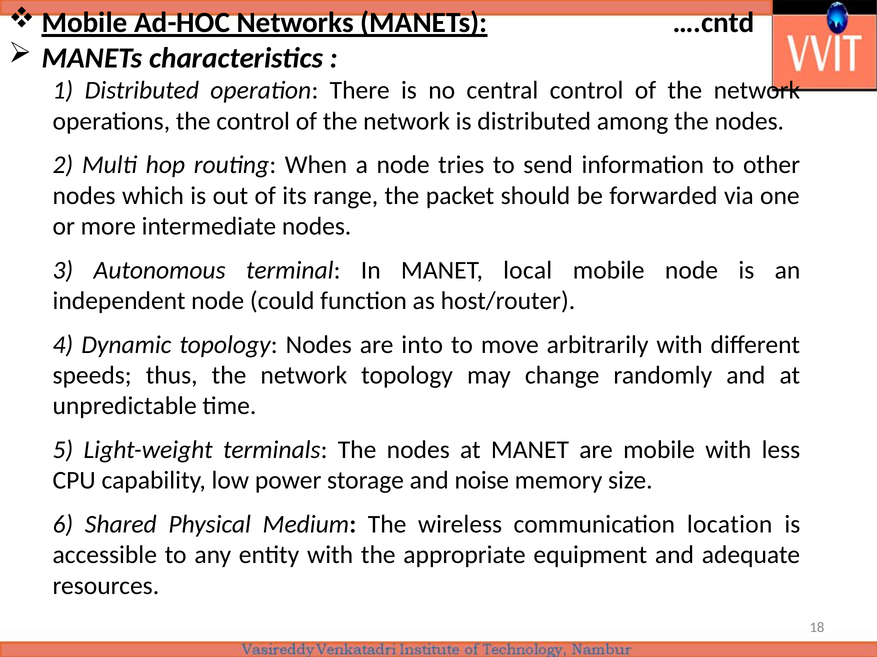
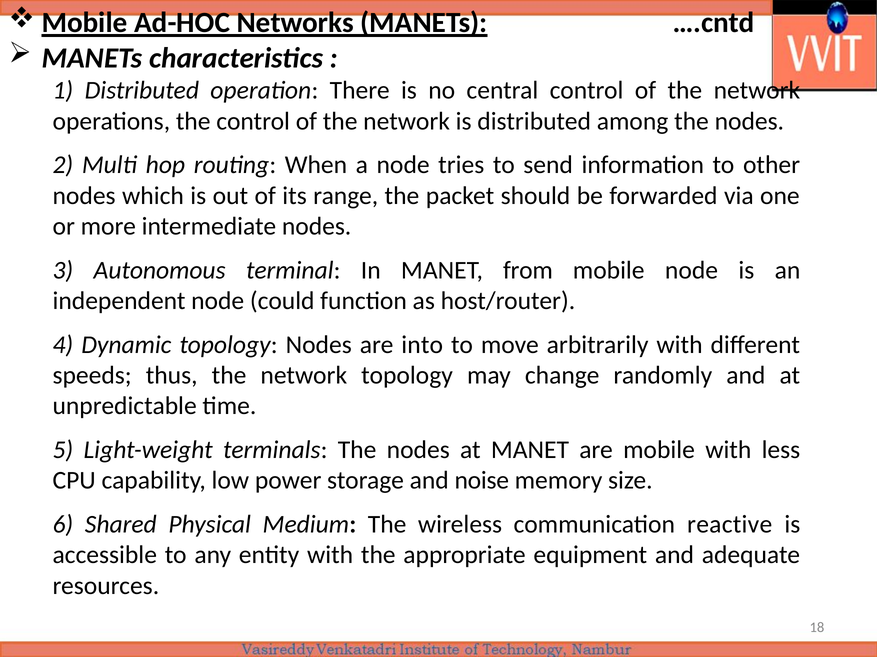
local: local -> from
location: location -> reactive
